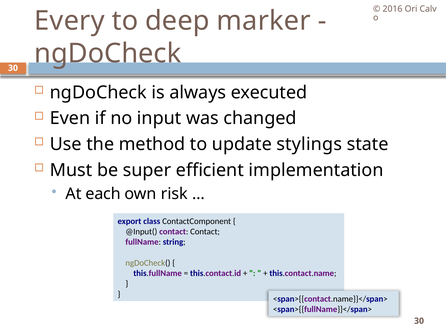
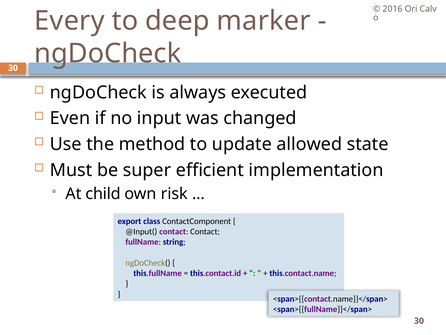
stylings: stylings -> allowed
each: each -> child
